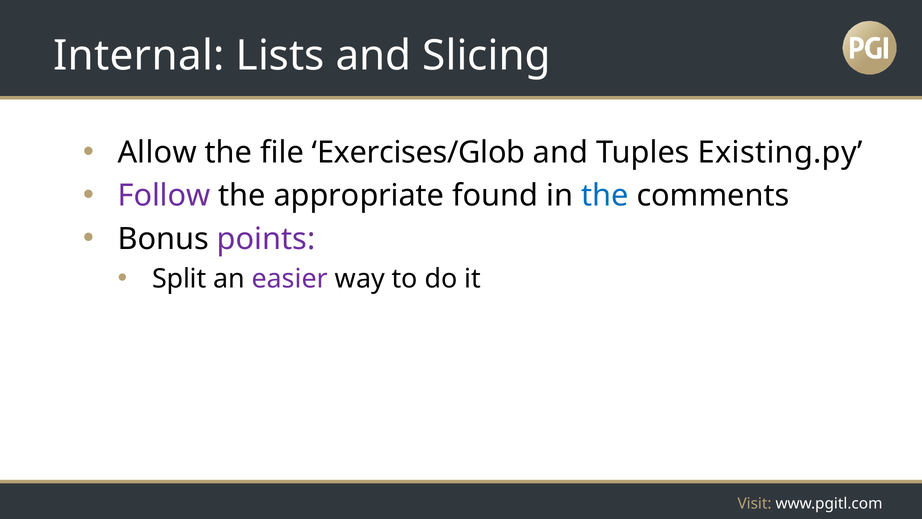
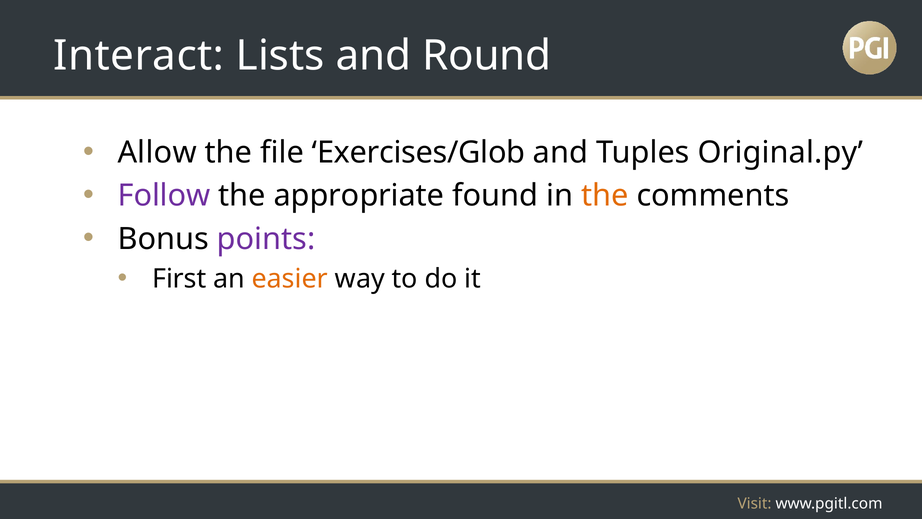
Internal: Internal -> Interact
Slicing: Slicing -> Round
Existing.py: Existing.py -> Original.py
the at (605, 196) colour: blue -> orange
Split: Split -> First
easier colour: purple -> orange
